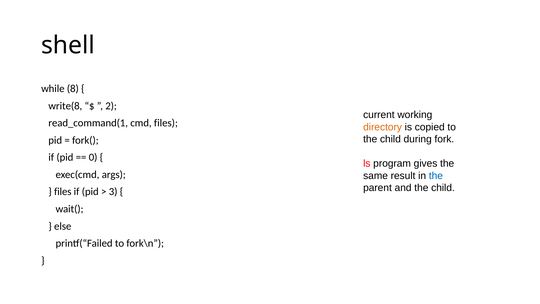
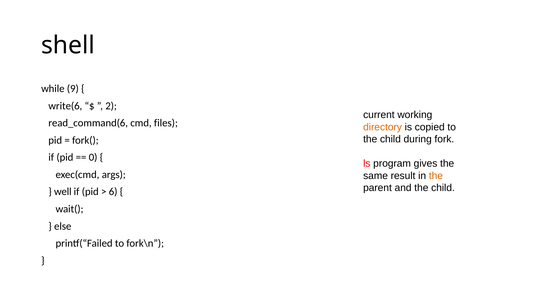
8: 8 -> 9
write(8: write(8 -> write(6
read_command(1: read_command(1 -> read_command(6
the at (436, 176) colour: blue -> orange
files at (63, 192): files -> well
3: 3 -> 6
